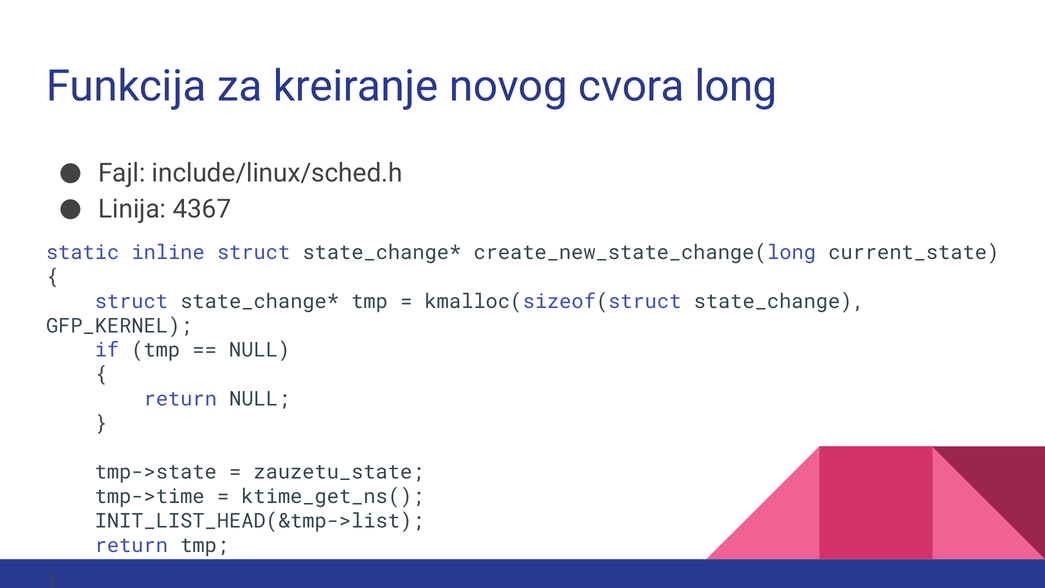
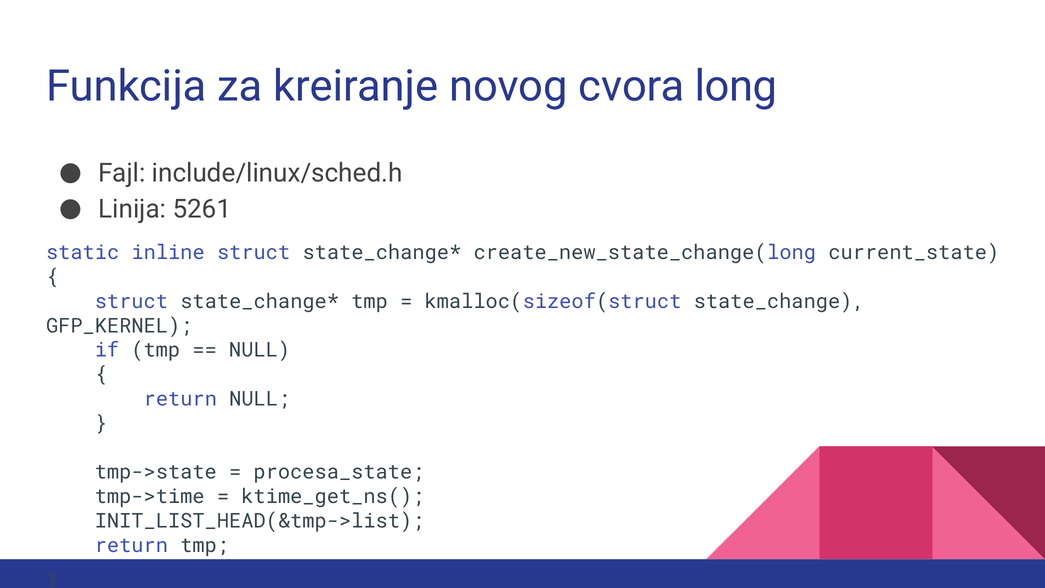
4367: 4367 -> 5261
zauzetu_state: zauzetu_state -> procesa_state
